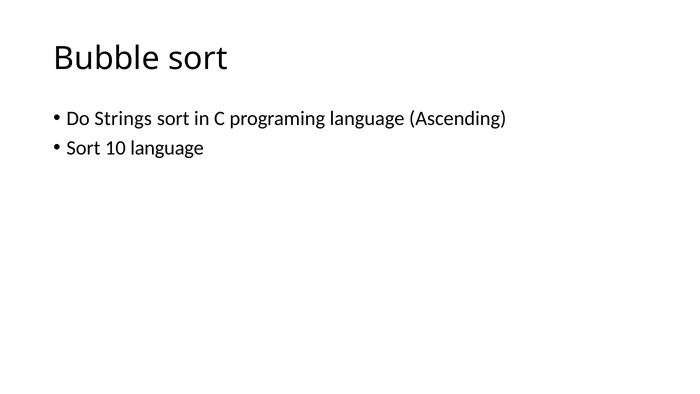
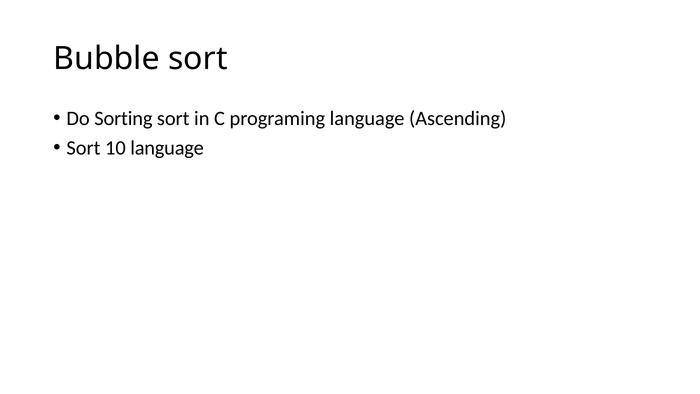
Strings: Strings -> Sorting
